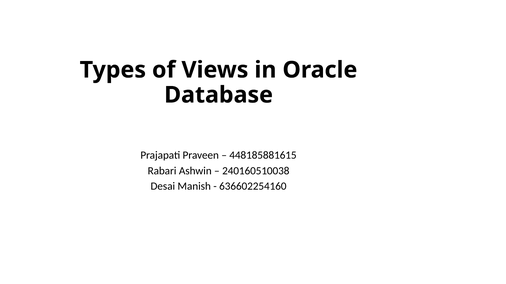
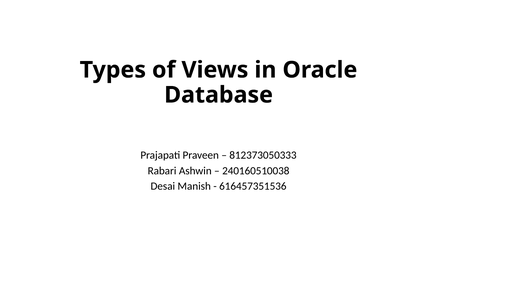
448185881615: 448185881615 -> 812373050333
636602254160: 636602254160 -> 616457351536
